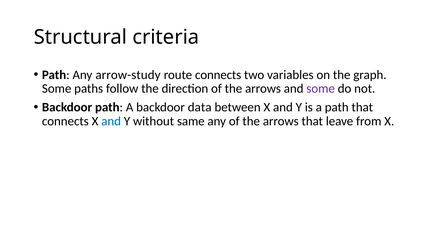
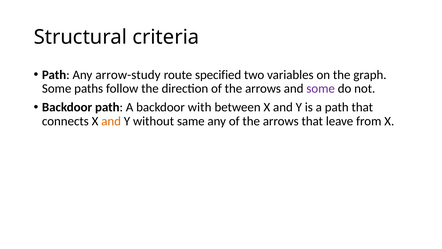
route connects: connects -> specified
data: data -> with
and at (111, 121) colour: blue -> orange
